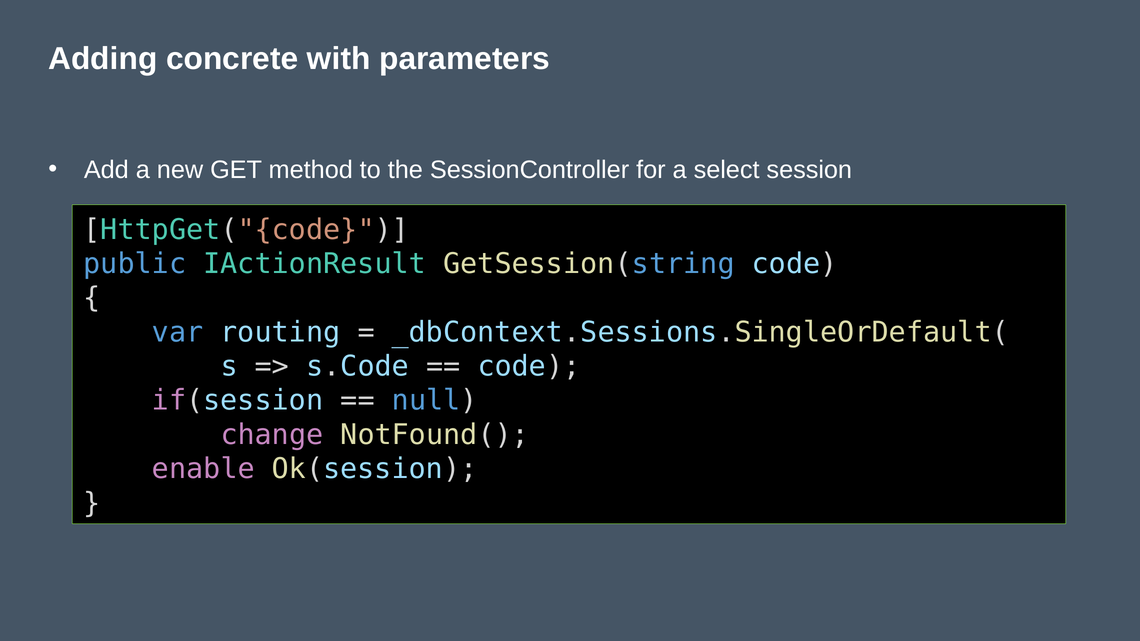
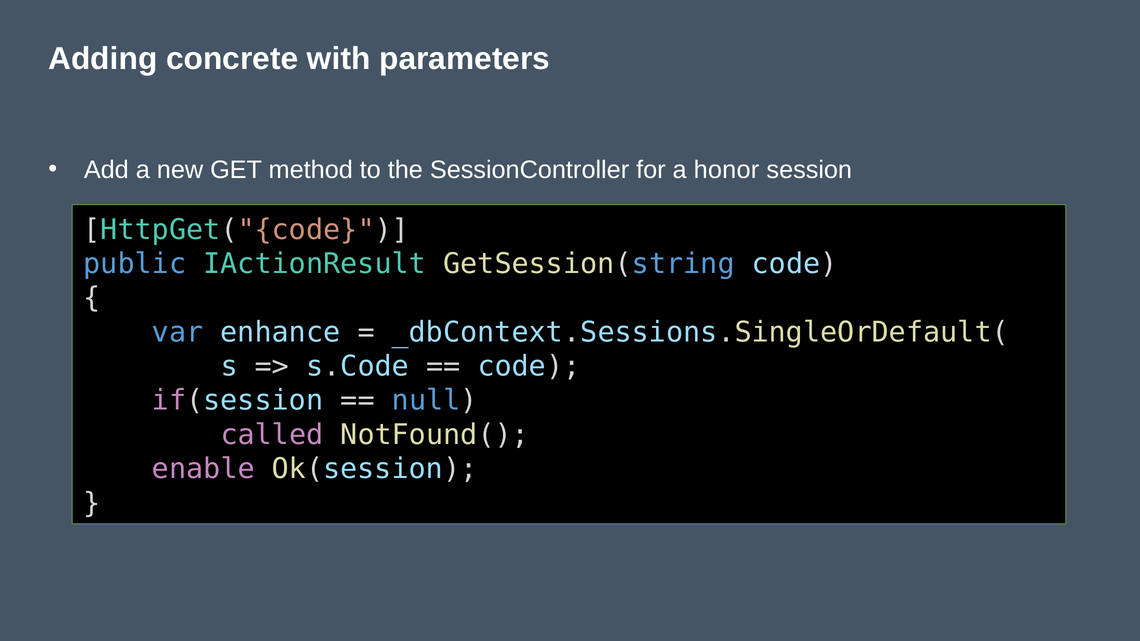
select: select -> honor
routing: routing -> enhance
change: change -> called
